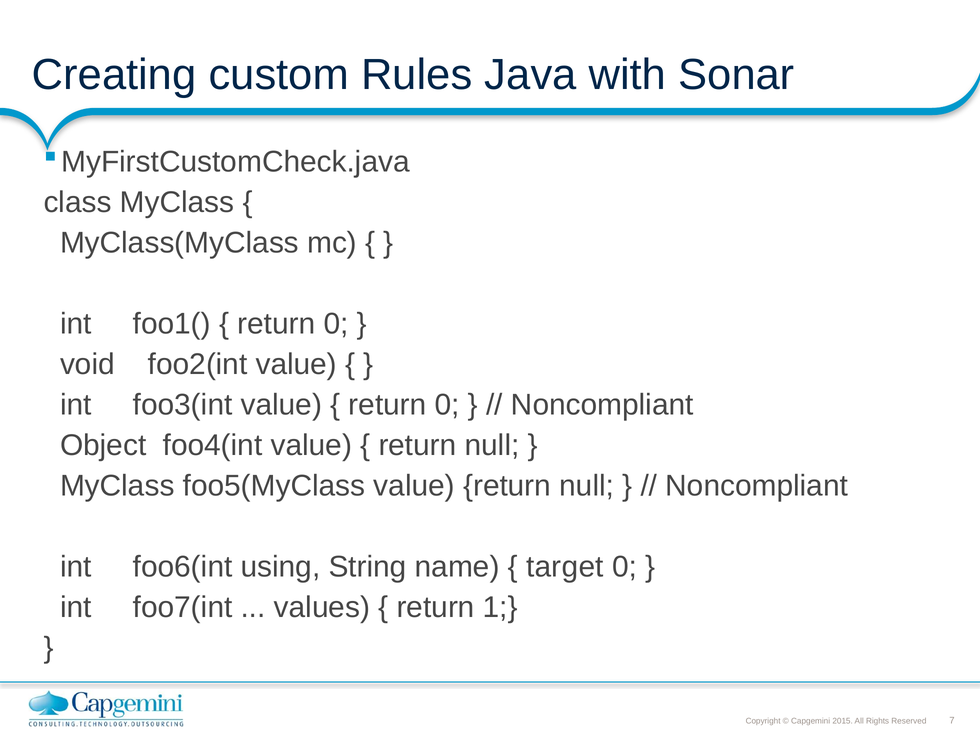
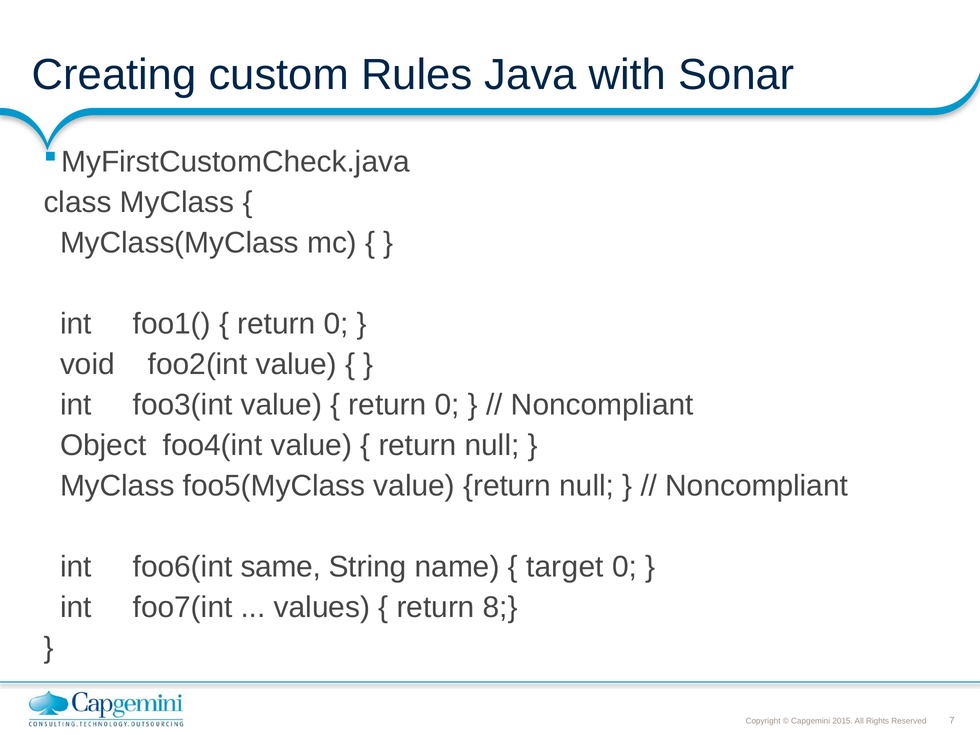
using: using -> same
1: 1 -> 8
